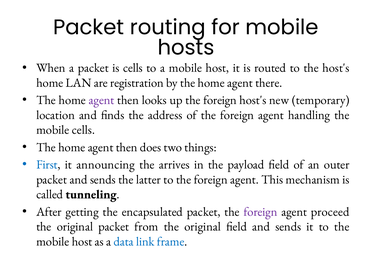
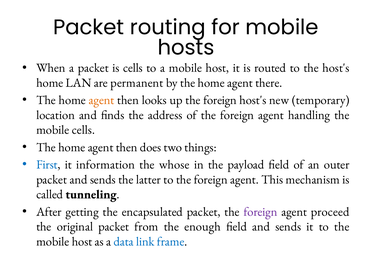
registration: registration -> permanent
agent at (101, 100) colour: purple -> orange
announcing: announcing -> information
arrives: arrives -> whose
from the original: original -> enough
